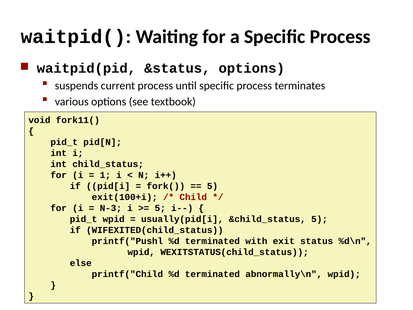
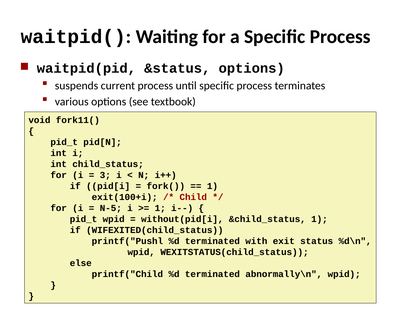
1: 1 -> 3
5 at (212, 186): 5 -> 1
N-3: N-3 -> N-5
5 at (160, 208): 5 -> 1
usually(pid[i: usually(pid[i -> without(pid[i
&child_status 5: 5 -> 1
